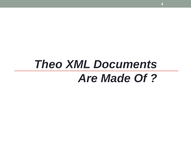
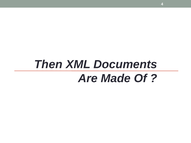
Theo: Theo -> Then
